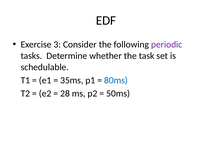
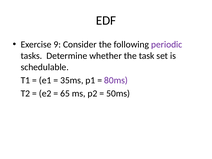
3: 3 -> 9
80ms colour: blue -> purple
28: 28 -> 65
